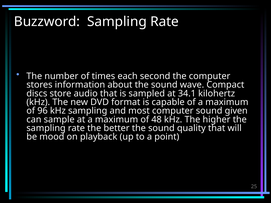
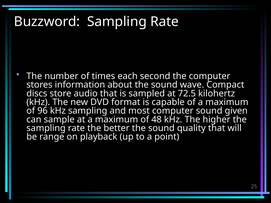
34.1: 34.1 -> 72.5
mood: mood -> range
